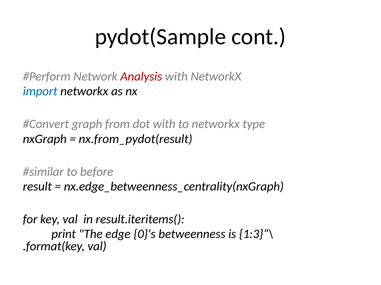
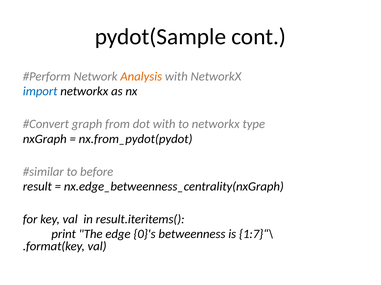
Analysis colour: red -> orange
nx.from_pydot(result: nx.from_pydot(result -> nx.from_pydot(pydot
1:3}“\: 1:3}“\ -> 1:7}“\
